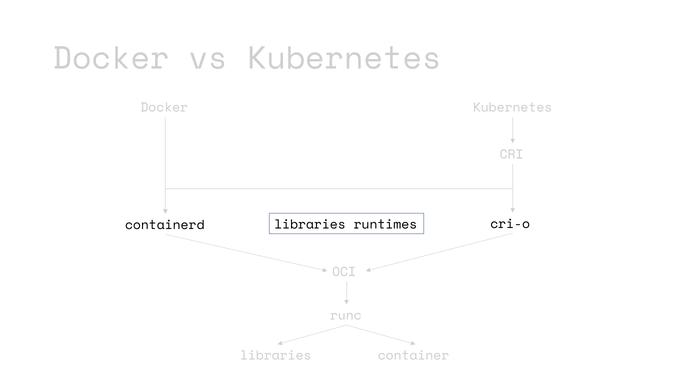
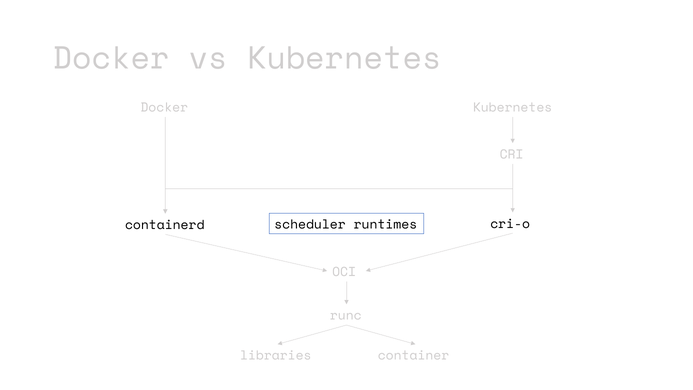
libraries at (310, 224): libraries -> scheduler
